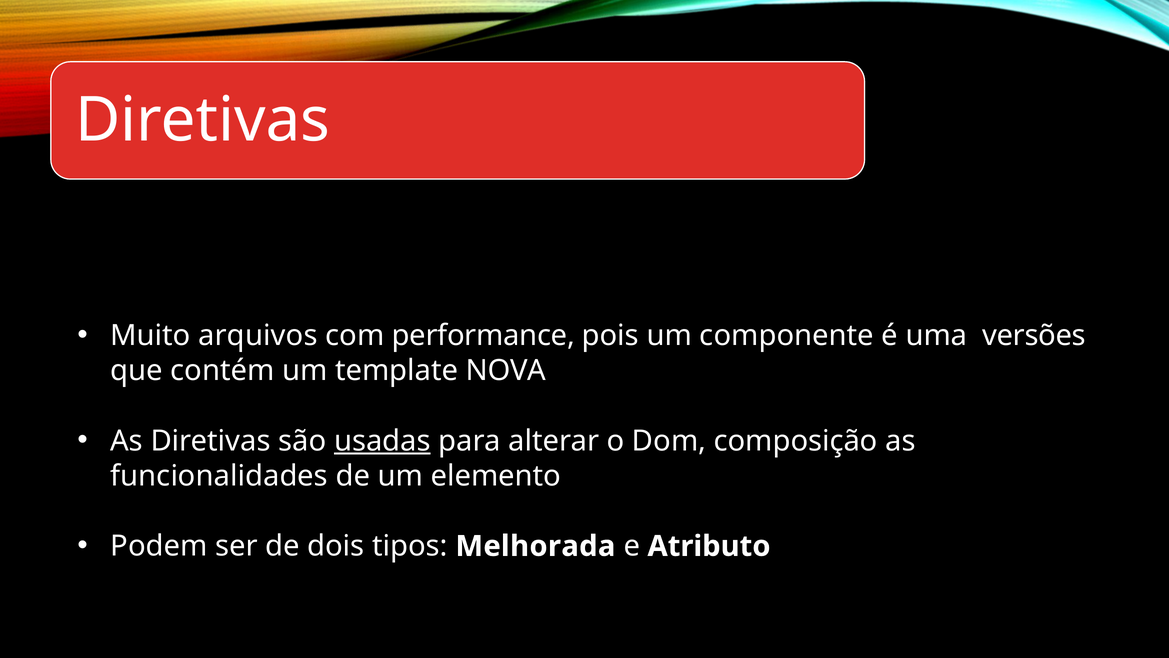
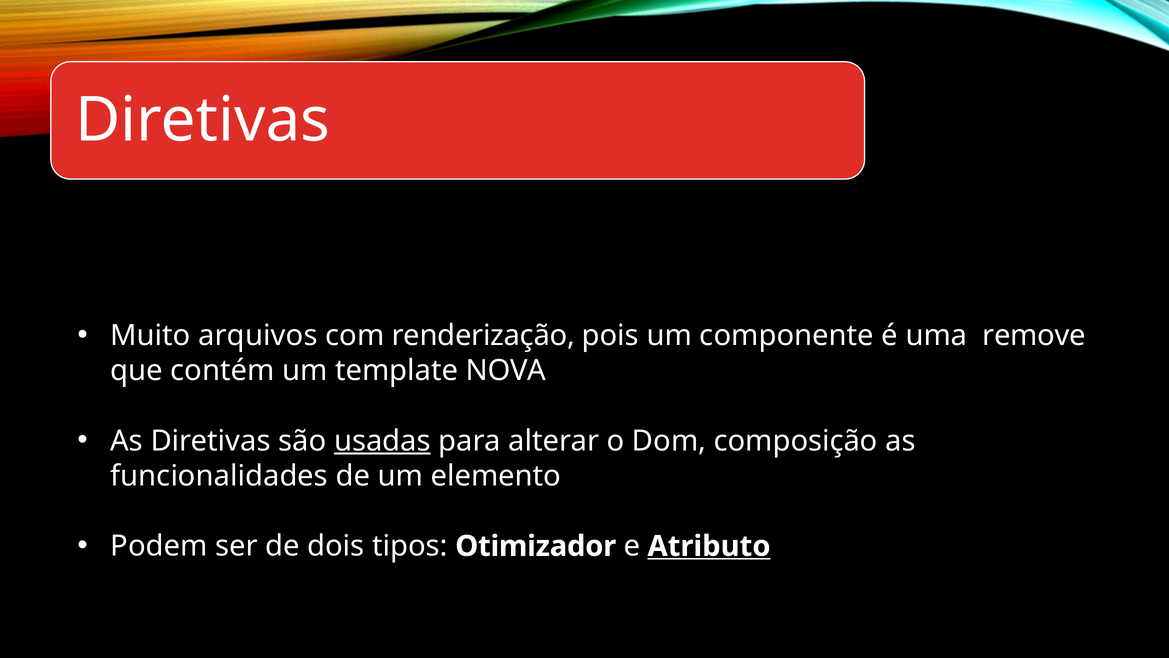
performance: performance -> renderização
versões: versões -> remove
Melhorada: Melhorada -> Otimizador
Atributo underline: none -> present
